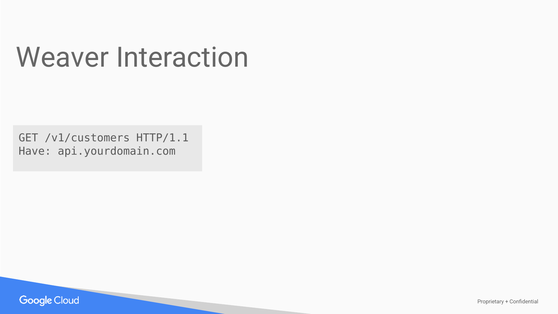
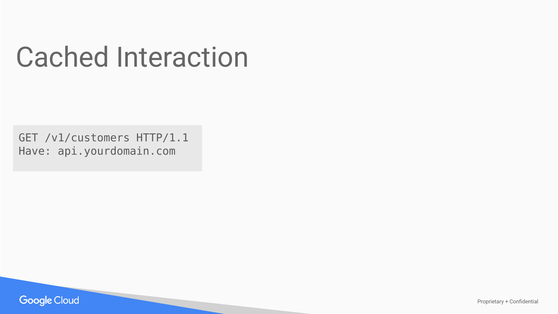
Weaver: Weaver -> Cached
